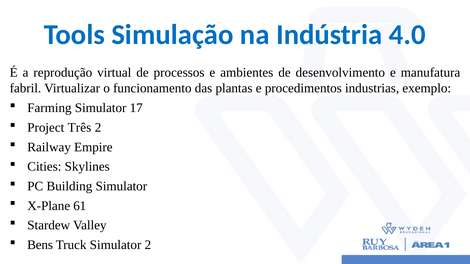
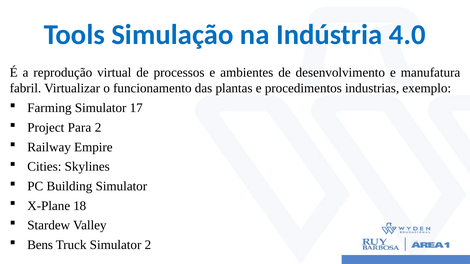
Três: Três -> Para
61: 61 -> 18
